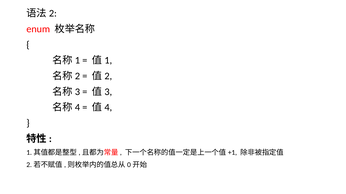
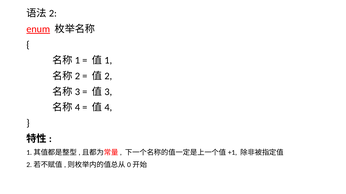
enum underline: none -> present
